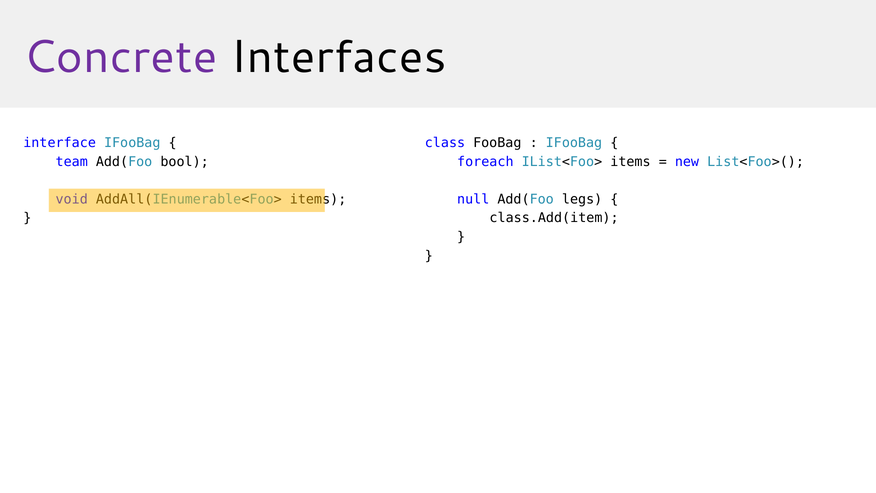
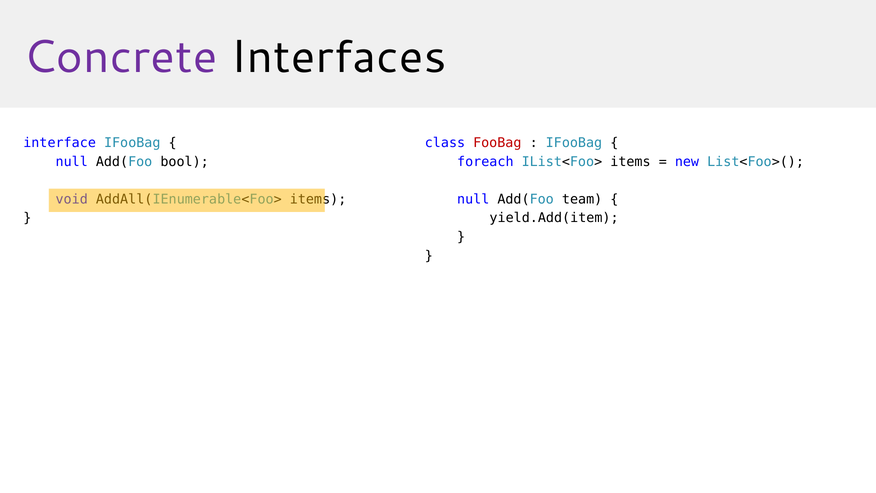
FooBag colour: black -> red
team at (72, 162): team -> null
legs: legs -> team
class.Add(item: class.Add(item -> yield.Add(item
